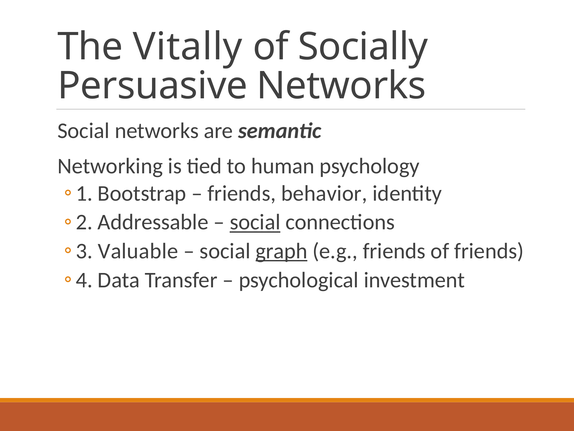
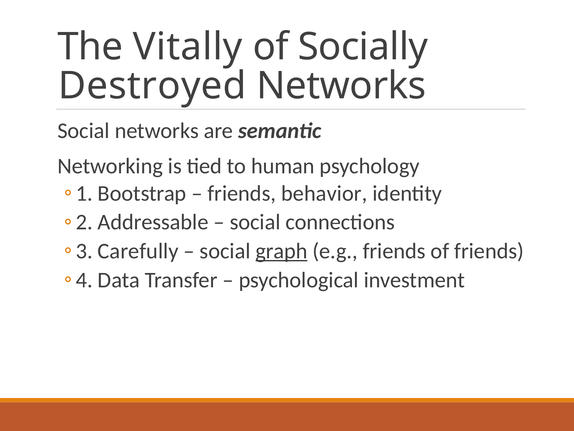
Persuasive: Persuasive -> Destroyed
social at (255, 222) underline: present -> none
Valuable: Valuable -> Carefully
